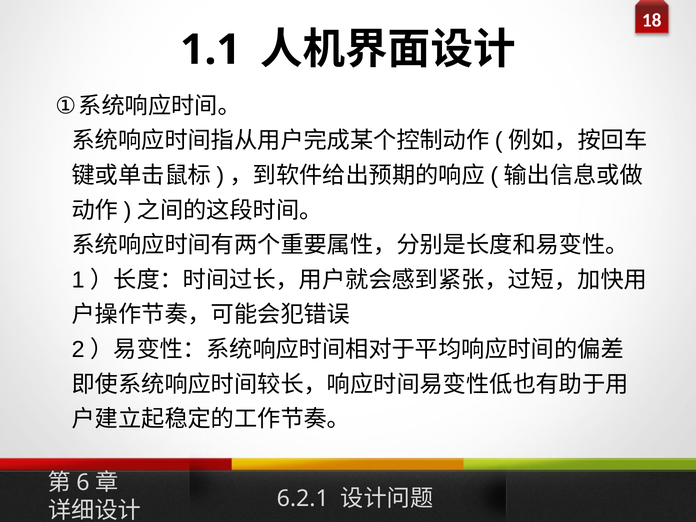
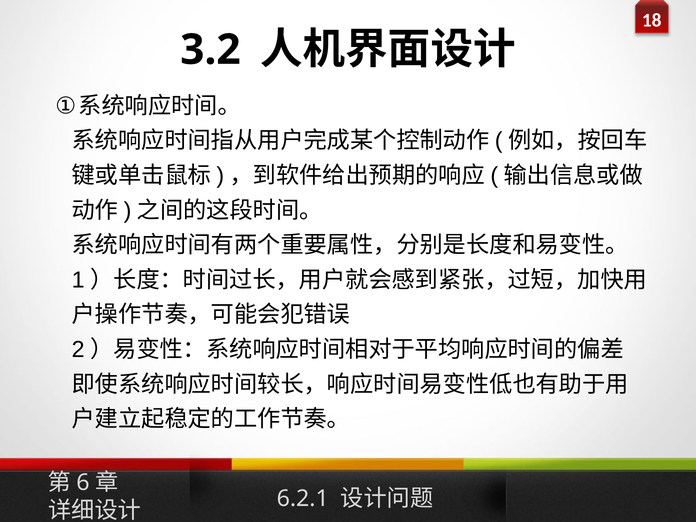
1.1: 1.1 -> 3.2
